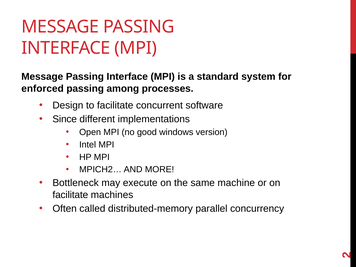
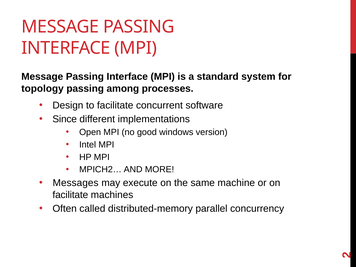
enforced: enforced -> topology
Bottleneck: Bottleneck -> Messages
